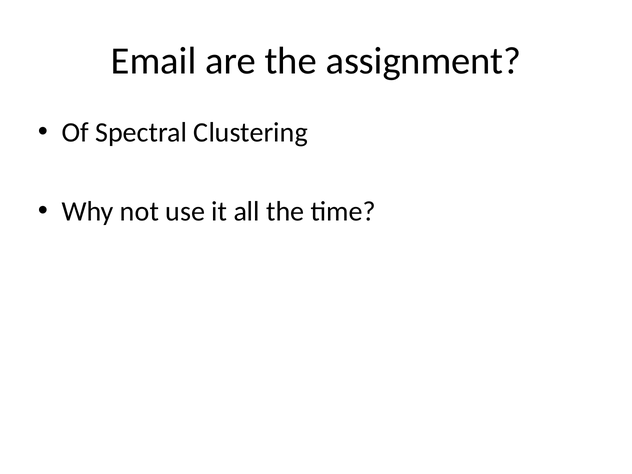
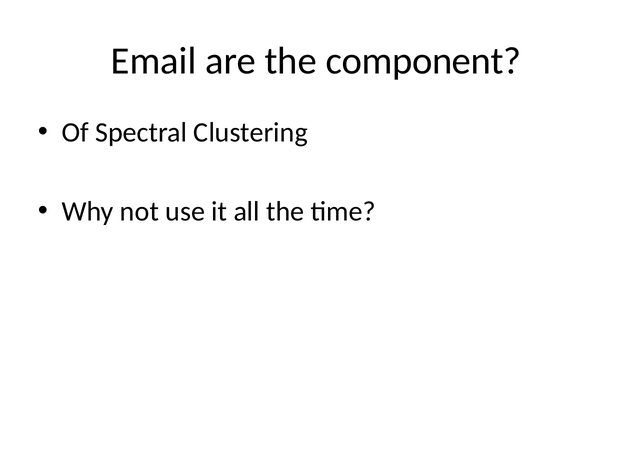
assignment: assignment -> component
